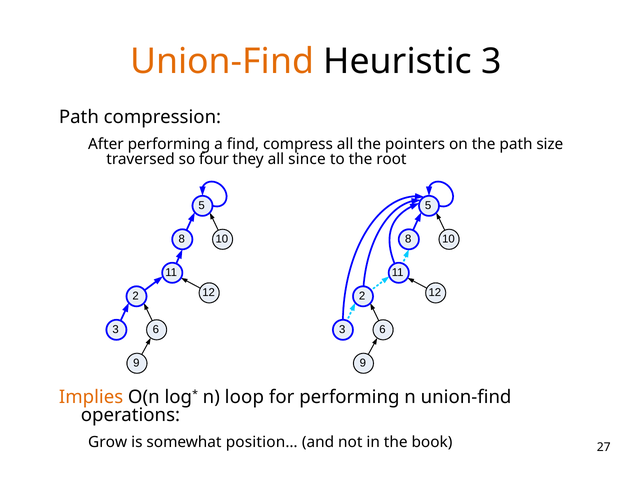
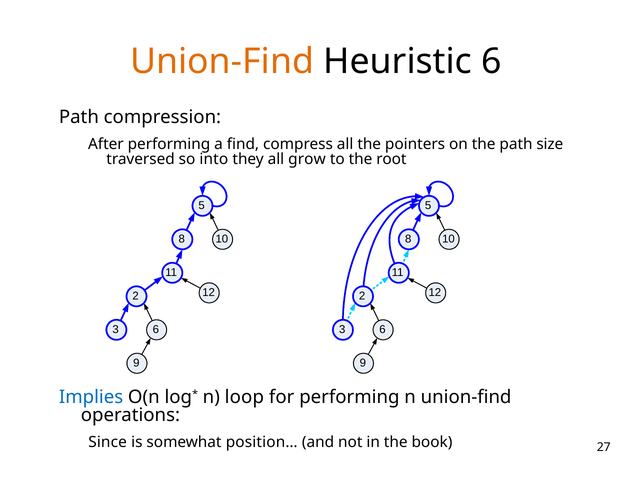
Heuristic 3: 3 -> 6
four: four -> into
since: since -> grow
Implies colour: orange -> blue
Grow: Grow -> Since
